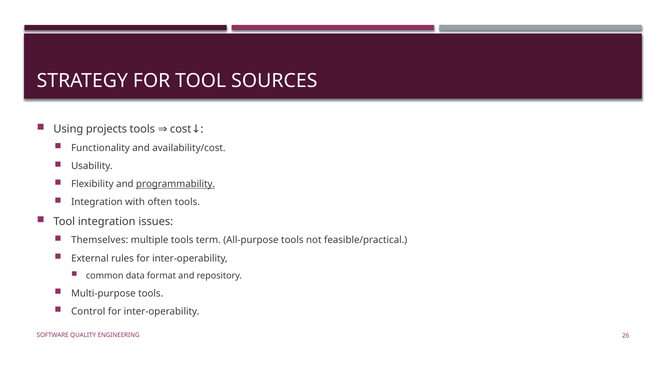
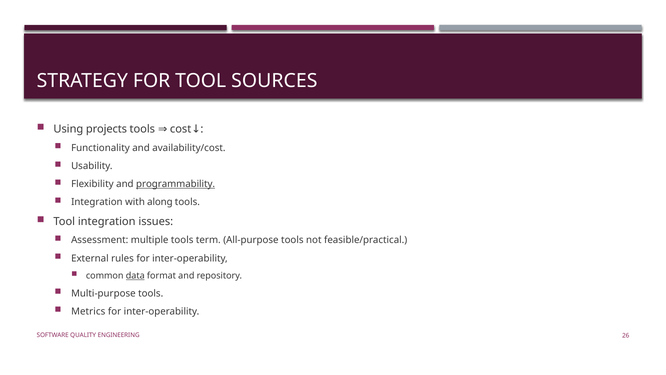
often: often -> along
Themselves: Themselves -> Assessment
data underline: none -> present
Control: Control -> Metrics
